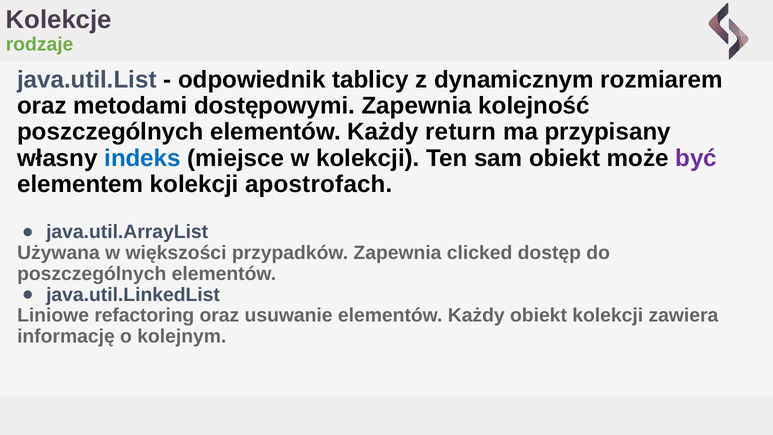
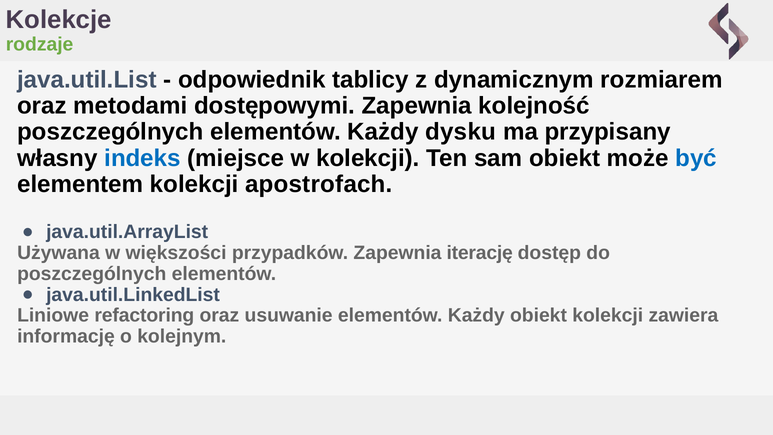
return: return -> dysku
być colour: purple -> blue
clicked: clicked -> iterację
